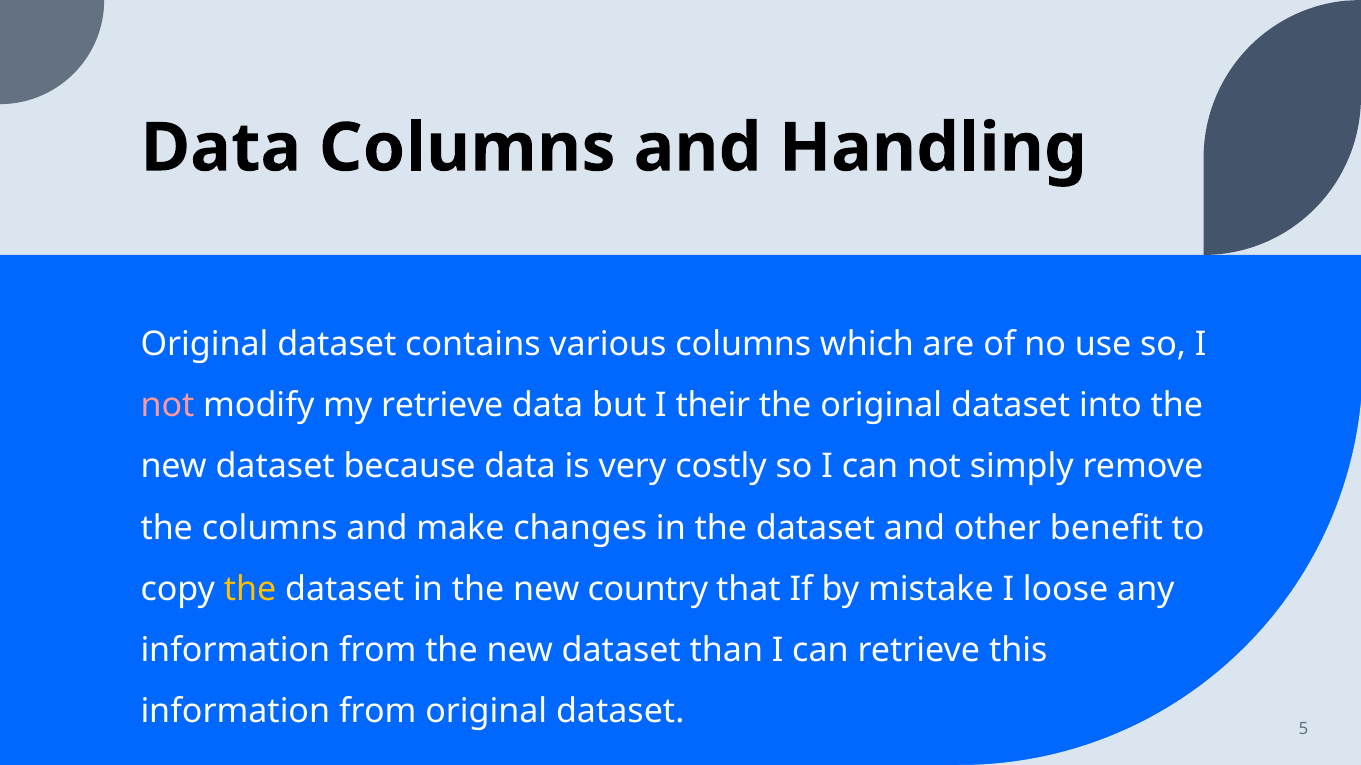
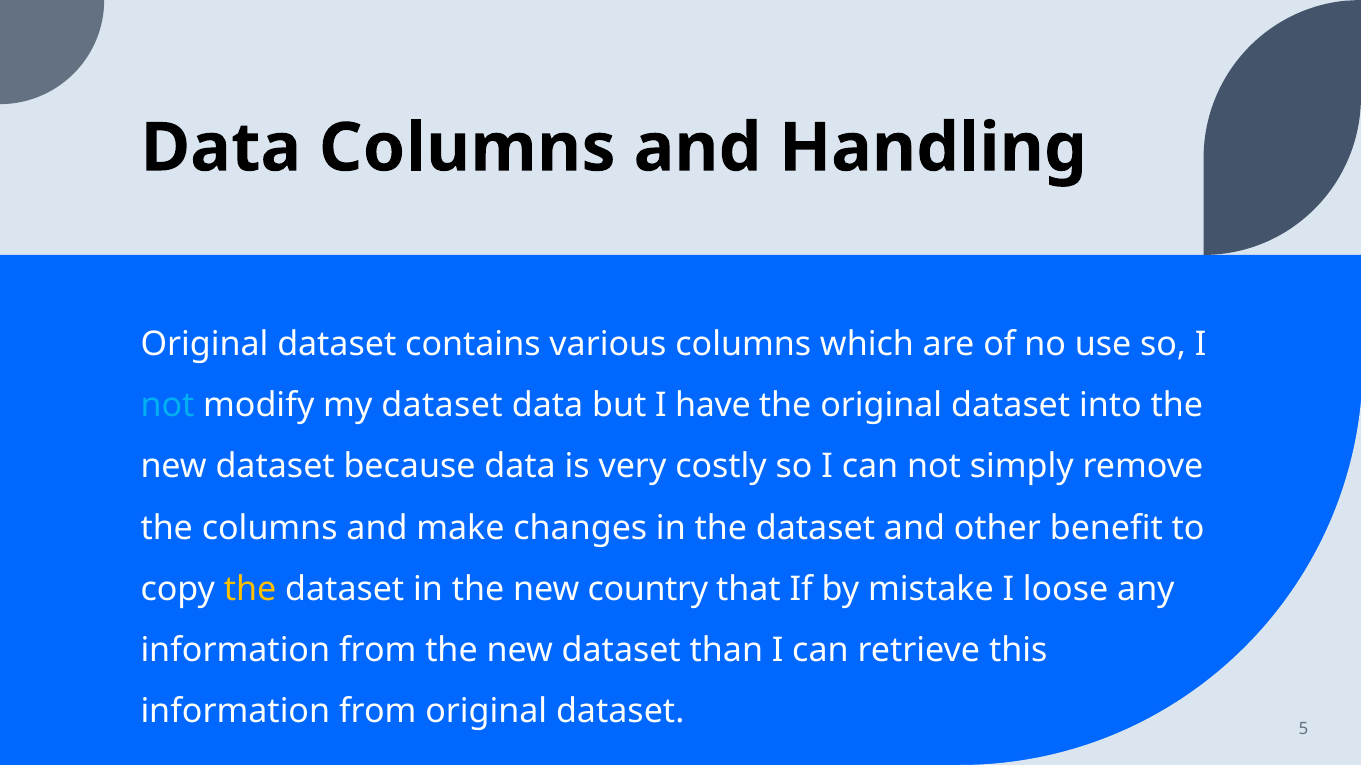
not at (167, 406) colour: pink -> light blue
my retrieve: retrieve -> dataset
their: their -> have
